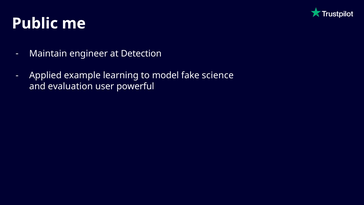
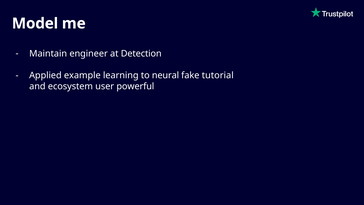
Public: Public -> Model
model: model -> neural
science: science -> tutorial
evaluation: evaluation -> ecosystem
